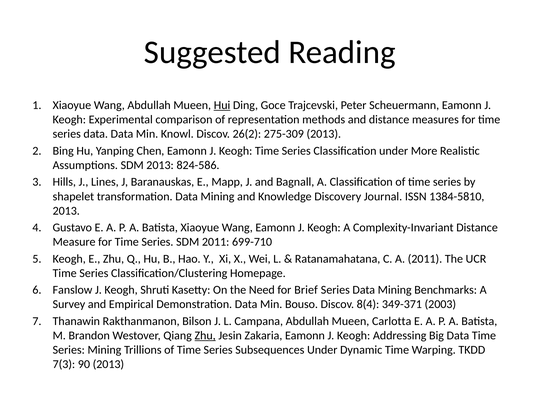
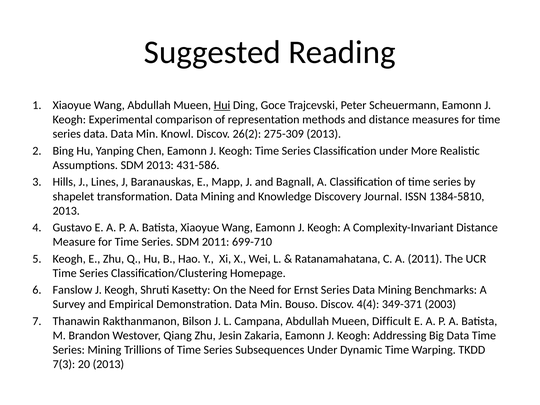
824-586: 824-586 -> 431-586
Brief: Brief -> Ernst
8(4: 8(4 -> 4(4
Carlotta: Carlotta -> Difficult
Zhu at (205, 336) underline: present -> none
90: 90 -> 20
